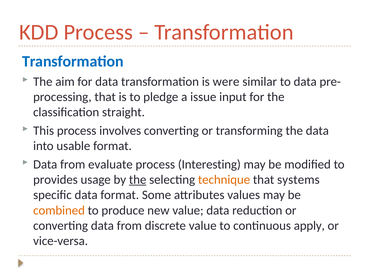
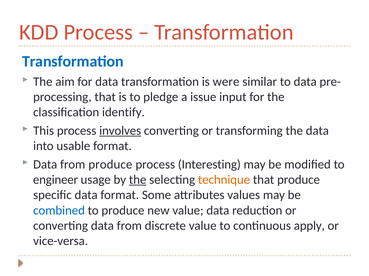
straight: straight -> identify
involves underline: none -> present
from evaluate: evaluate -> produce
provides: provides -> engineer
that systems: systems -> produce
combined colour: orange -> blue
